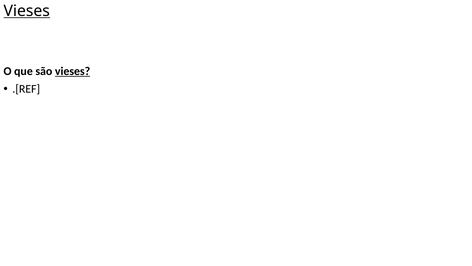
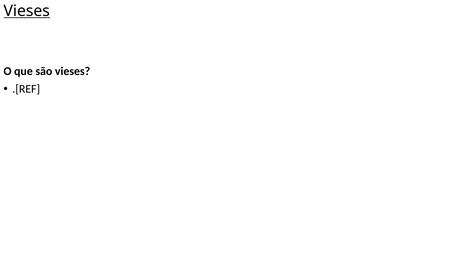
vieses at (73, 71) underline: present -> none
